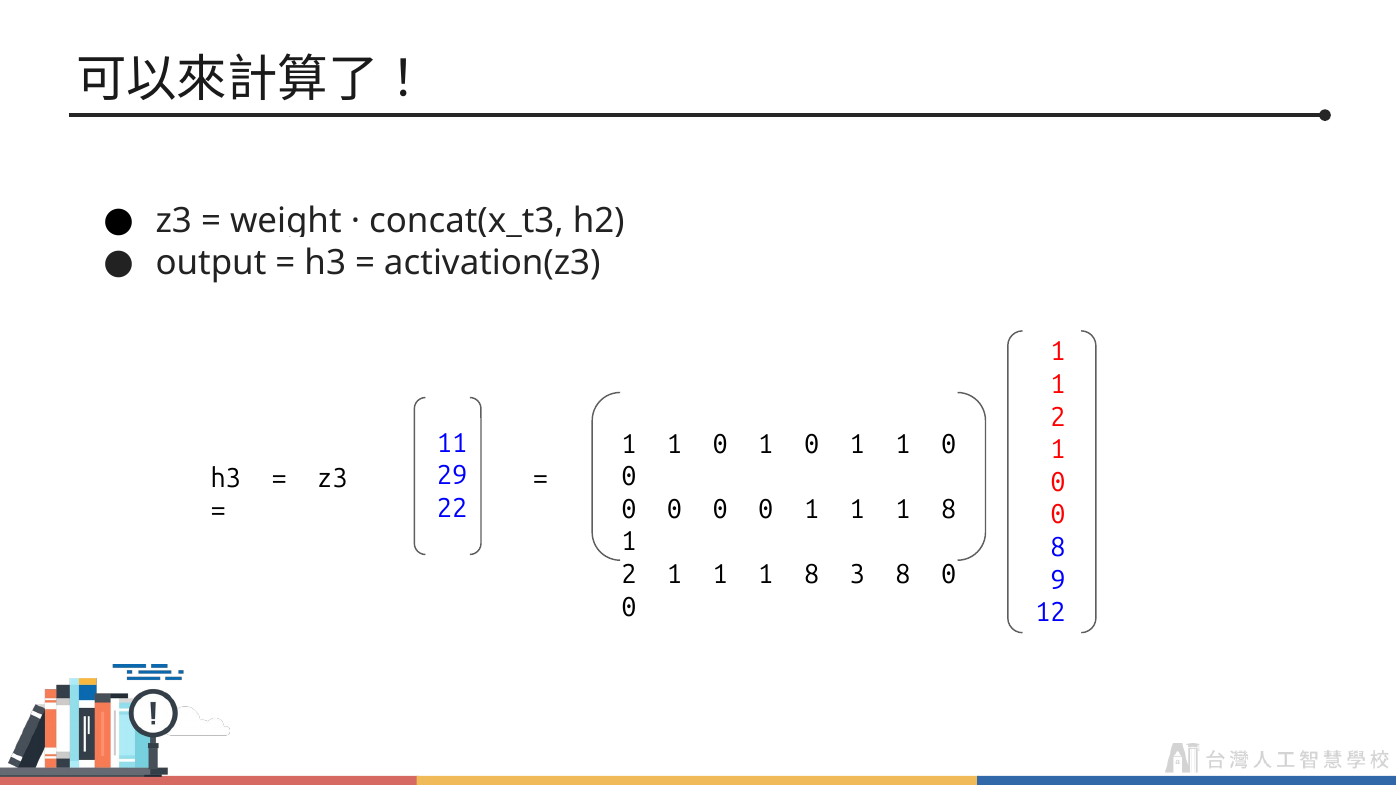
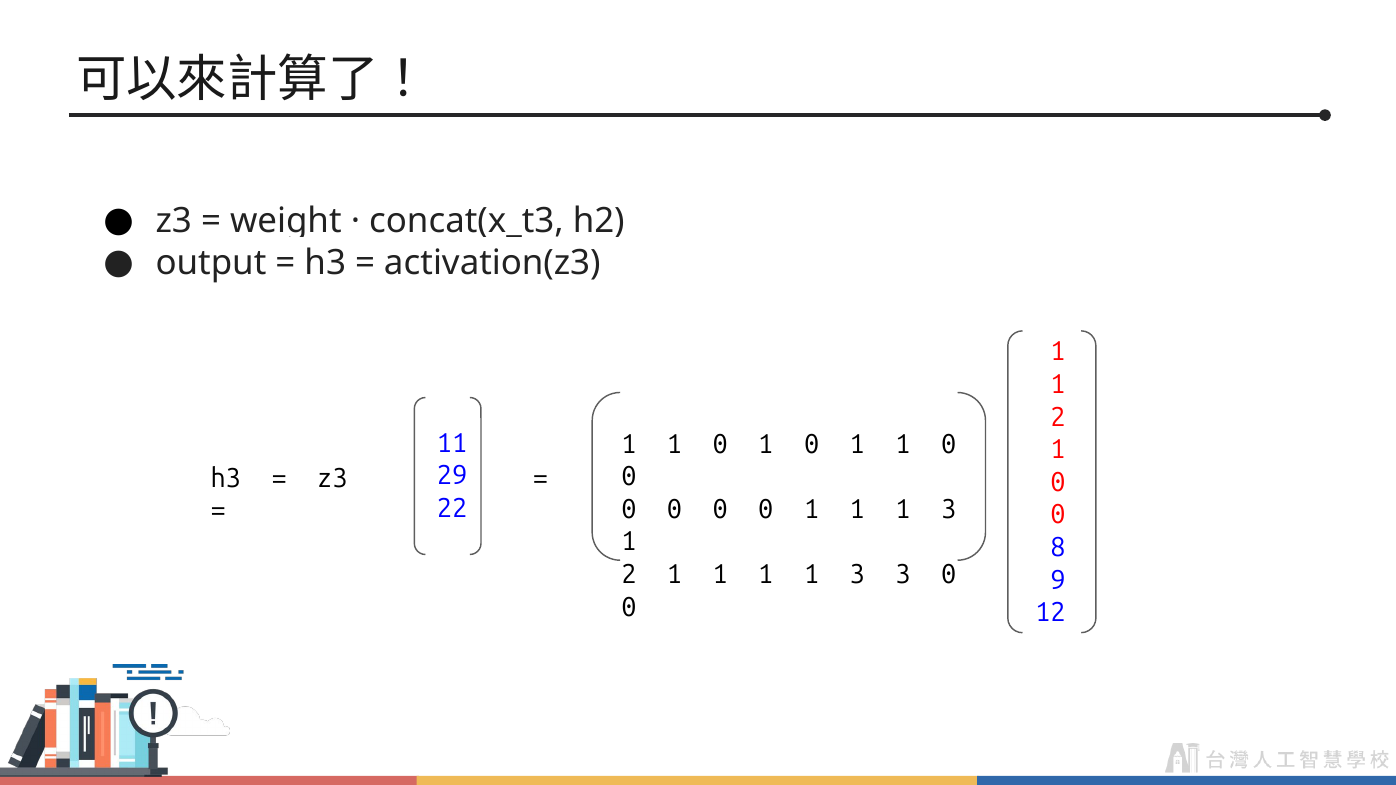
8 at (949, 509): 8 -> 3
8 at (812, 575): 8 -> 1
3 8: 8 -> 3
